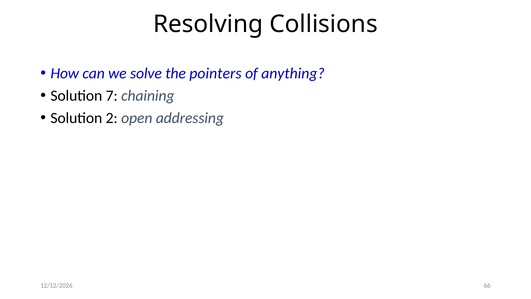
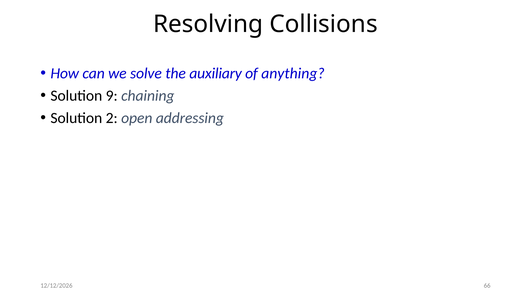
pointers: pointers -> auxiliary
7: 7 -> 9
